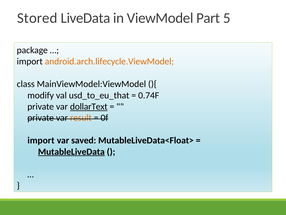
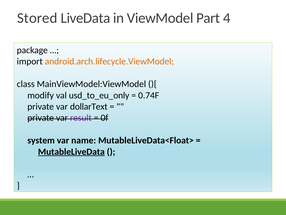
5: 5 -> 4
usd_to_eu_that: usd_to_eu_that -> usd_to_eu_only
dollarText underline: present -> none
result colour: orange -> purple
import at (41, 140): import -> system
saved: saved -> name
